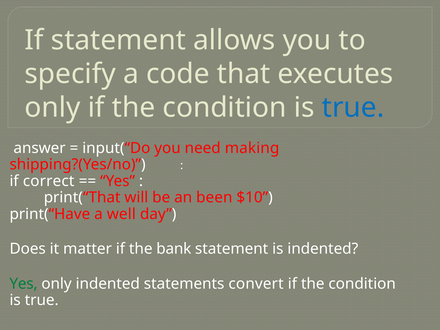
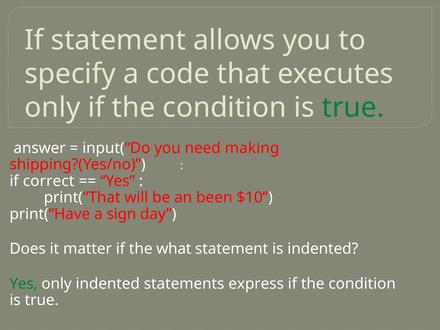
true at (353, 108) colour: blue -> green
well: well -> sign
bank: bank -> what
convert: convert -> express
